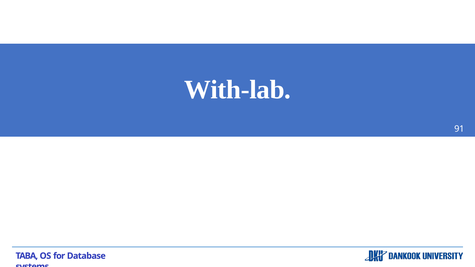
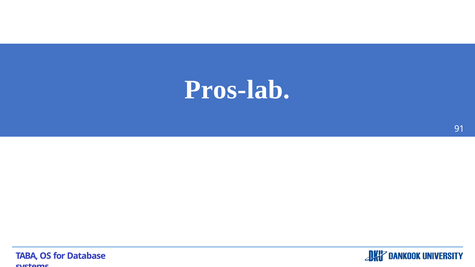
With-lab: With-lab -> Pros-lab
